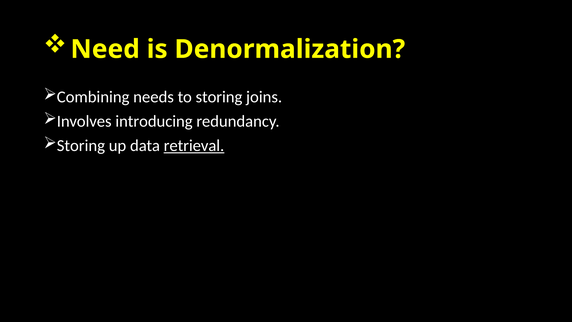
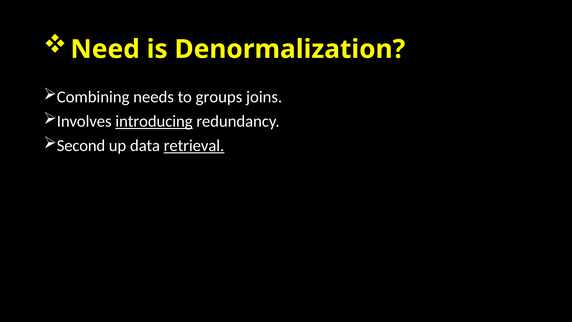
to storing: storing -> groups
introducing underline: none -> present
Storing at (81, 146): Storing -> Second
